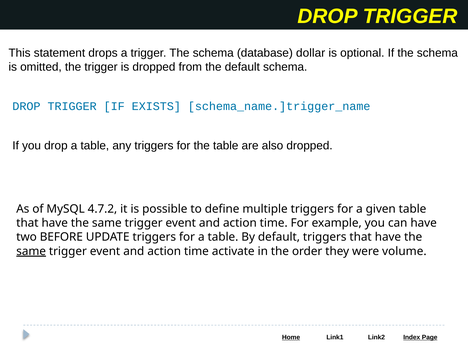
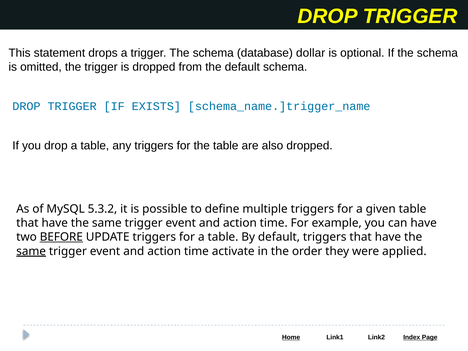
4.7.2: 4.7.2 -> 5.3.2
BEFORE underline: none -> present
volume: volume -> applied
